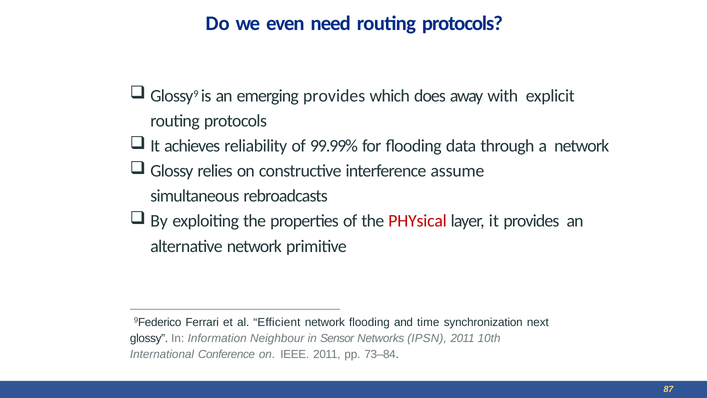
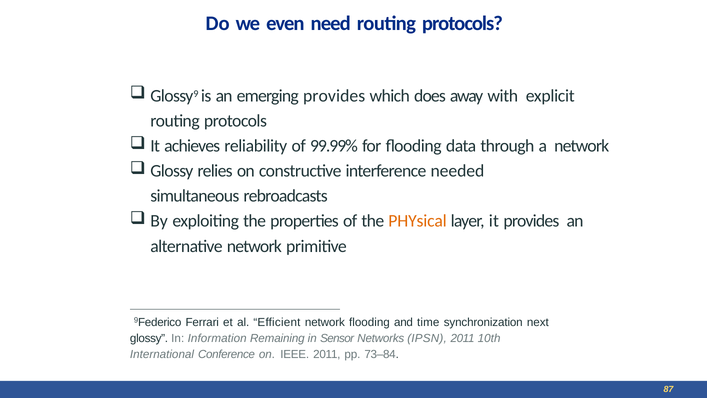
assume: assume -> needed
PHYsical colour: red -> orange
Neighbour: Neighbour -> Remaining
